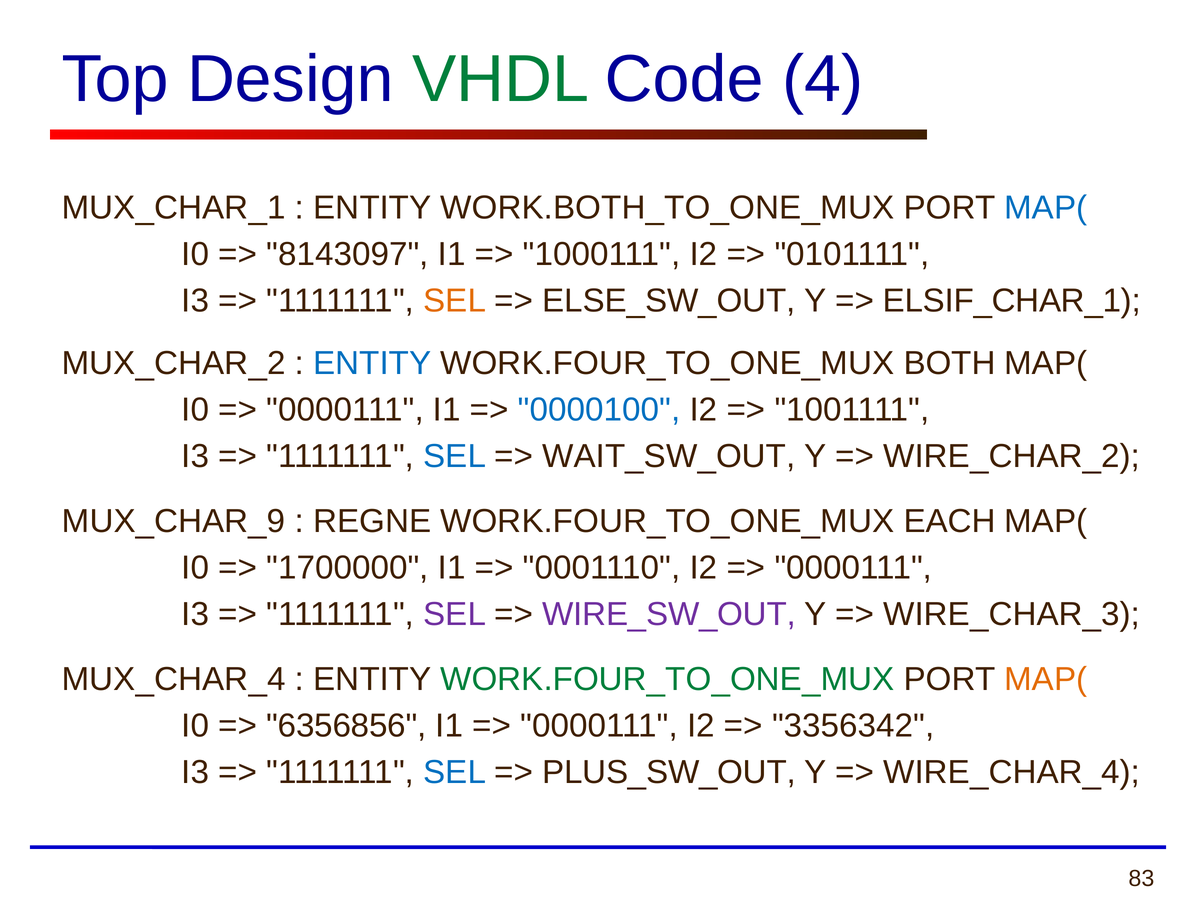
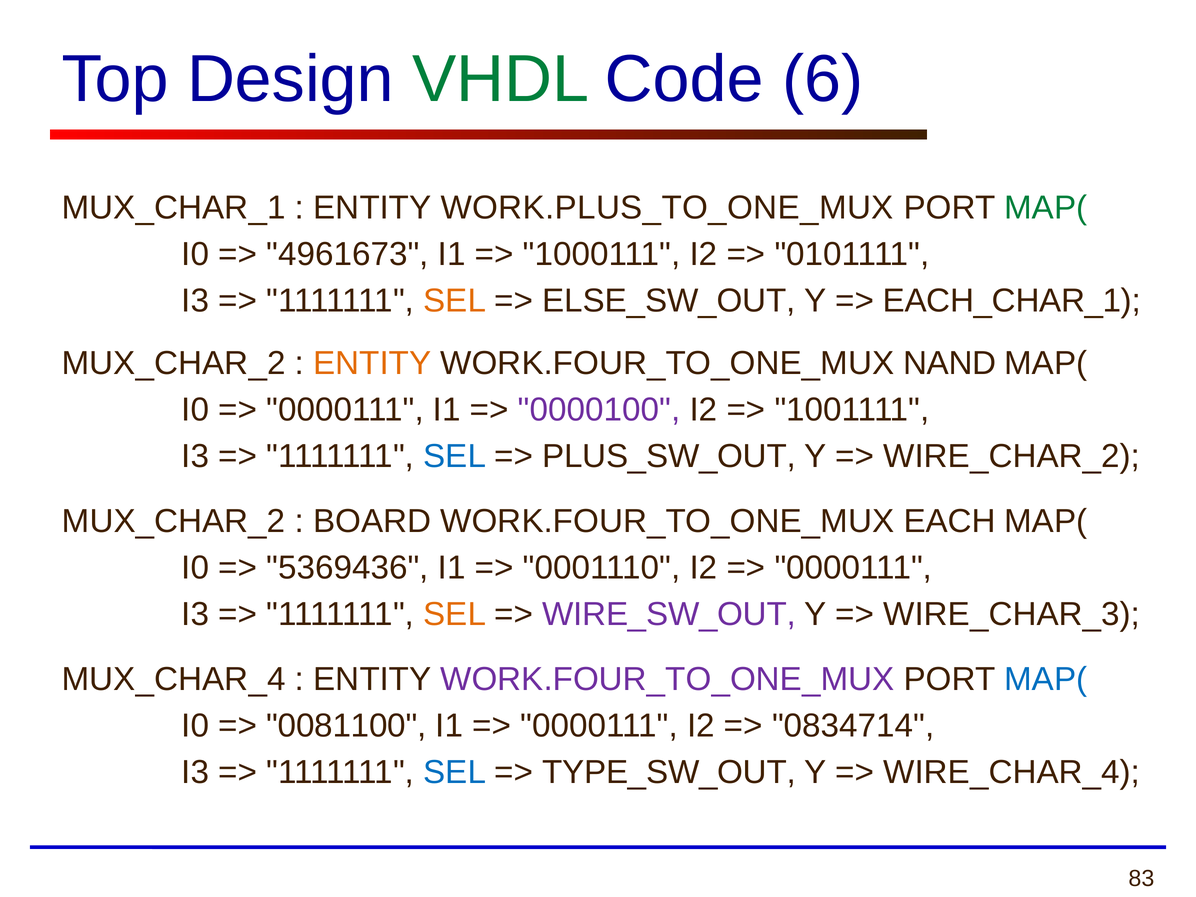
4: 4 -> 6
WORK.BOTH_TO_ONE_MUX: WORK.BOTH_TO_ONE_MUX -> WORK.PLUS_TO_ONE_MUX
MAP( at (1046, 208) colour: blue -> green
8143097: 8143097 -> 4961673
ELSIF_CHAR_1: ELSIF_CHAR_1 -> EACH_CHAR_1
ENTITY at (372, 363) colour: blue -> orange
BOTH: BOTH -> NAND
0000100 colour: blue -> purple
WAIT_SW_OUT: WAIT_SW_OUT -> PLUS_SW_OUT
MUX_CHAR_9 at (174, 521): MUX_CHAR_9 -> MUX_CHAR_2
REGNE: REGNE -> BOARD
1700000: 1700000 -> 5369436
SEL at (455, 614) colour: purple -> orange
WORK.FOUR_TO_ONE_MUX at (667, 679) colour: green -> purple
MAP( at (1046, 679) colour: orange -> blue
6356856: 6356856 -> 0081100
3356342: 3356342 -> 0834714
PLUS_SW_OUT: PLUS_SW_OUT -> TYPE_SW_OUT
